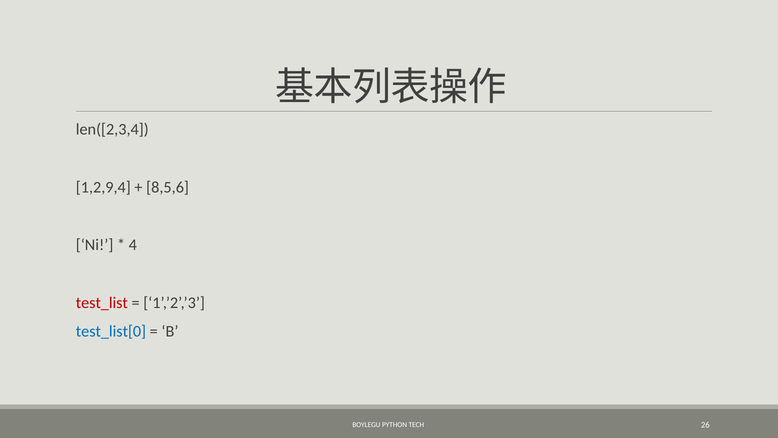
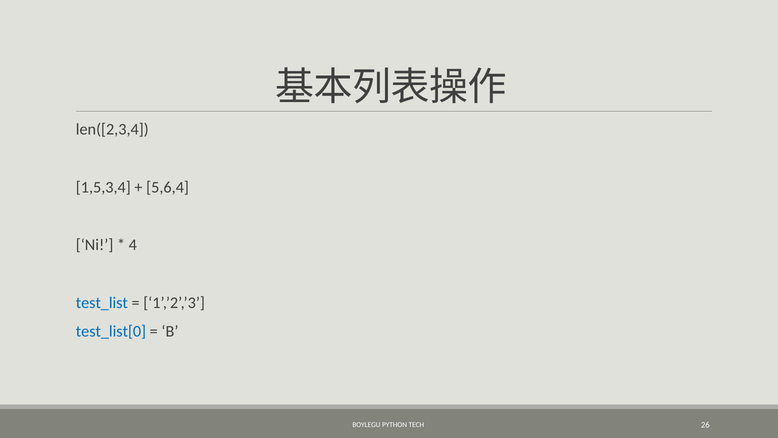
1,2,9,4: 1,2,9,4 -> 1,5,3,4
8,5,6: 8,5,6 -> 5,6,4
test_list colour: red -> blue
